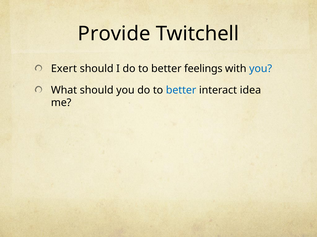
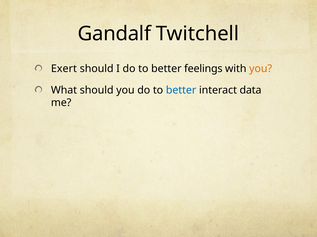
Provide: Provide -> Gandalf
you at (261, 69) colour: blue -> orange
idea: idea -> data
